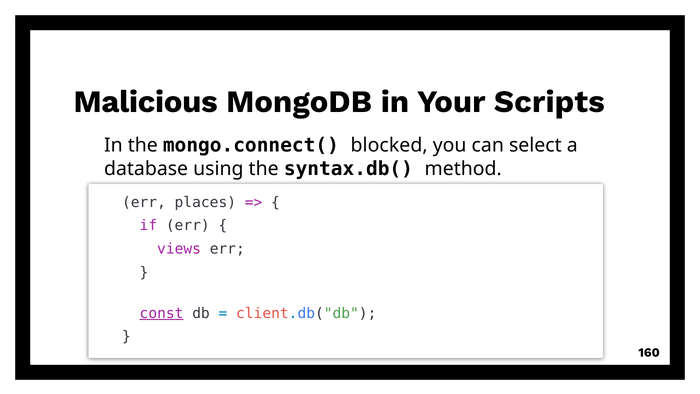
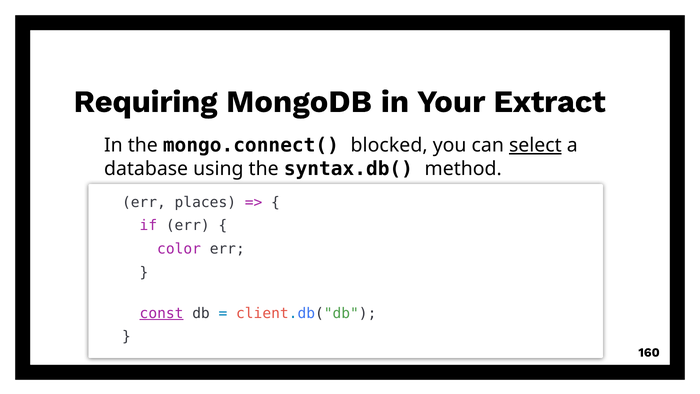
Malicious: Malicious -> Requiring
Scripts: Scripts -> Extract
select underline: none -> present
views: views -> color
